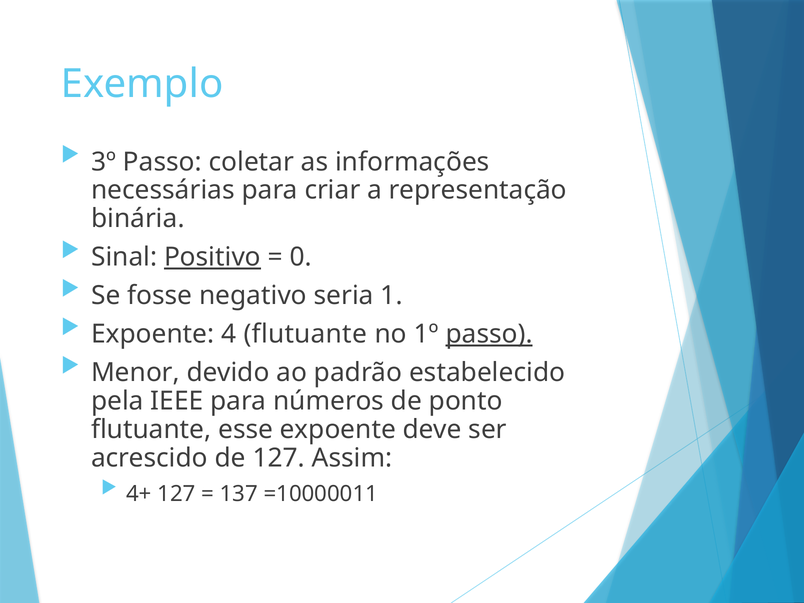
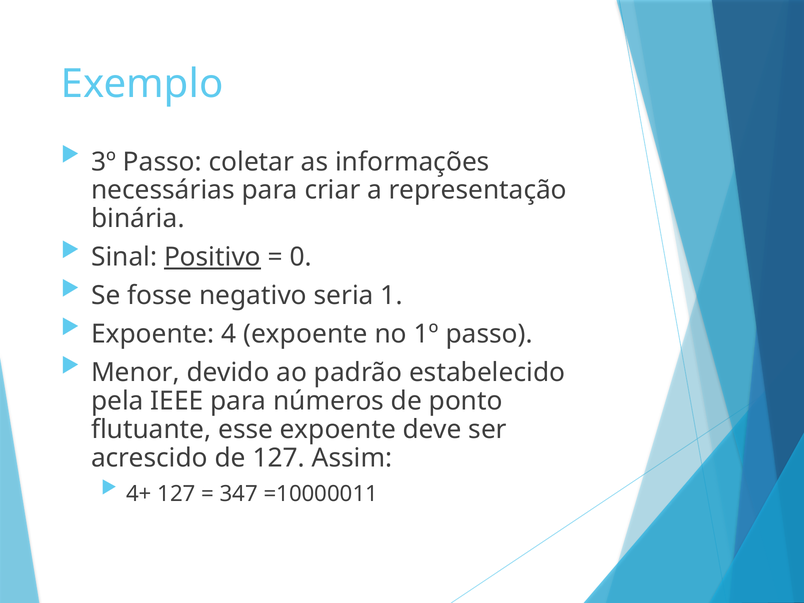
4 flutuante: flutuante -> expoente
passo at (489, 334) underline: present -> none
137: 137 -> 347
